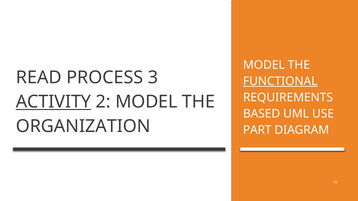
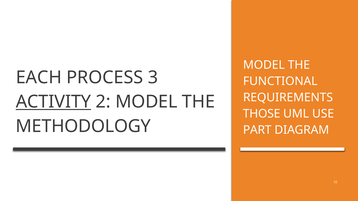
READ: READ -> EACH
FUNCTIONAL underline: present -> none
BASED: BASED -> THOSE
ORGANIZATION: ORGANIZATION -> METHODOLOGY
